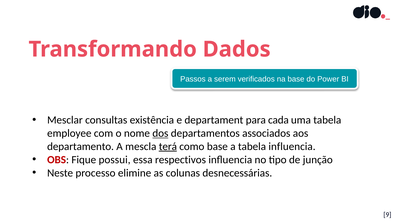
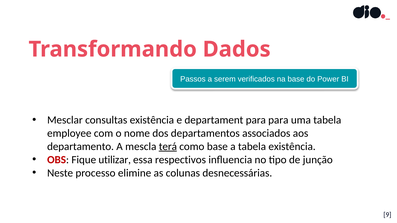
para cada: cada -> para
dos underline: present -> none
tabela influencia: influencia -> existência
possui: possui -> utilizar
